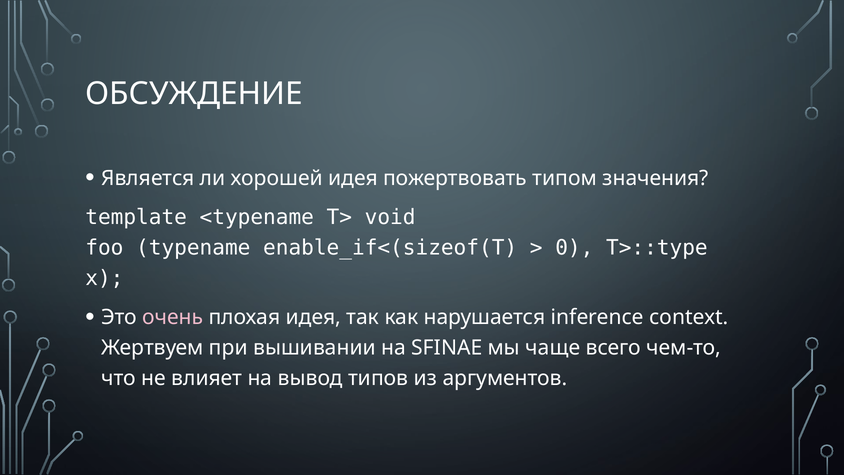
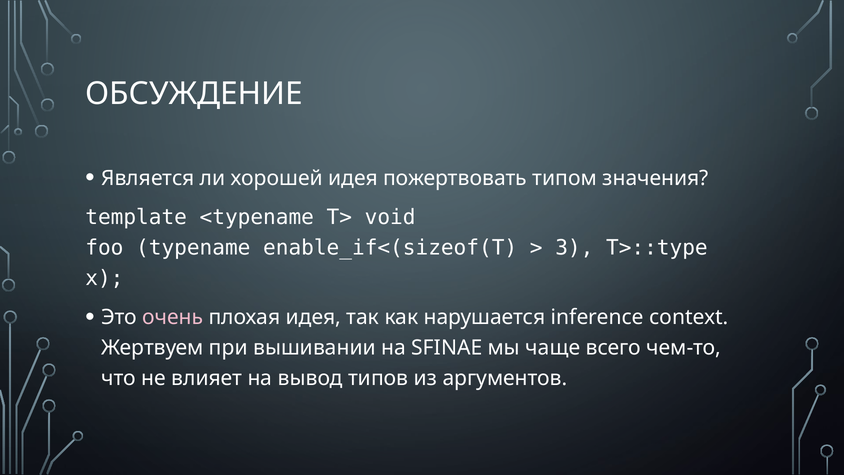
0: 0 -> 3
